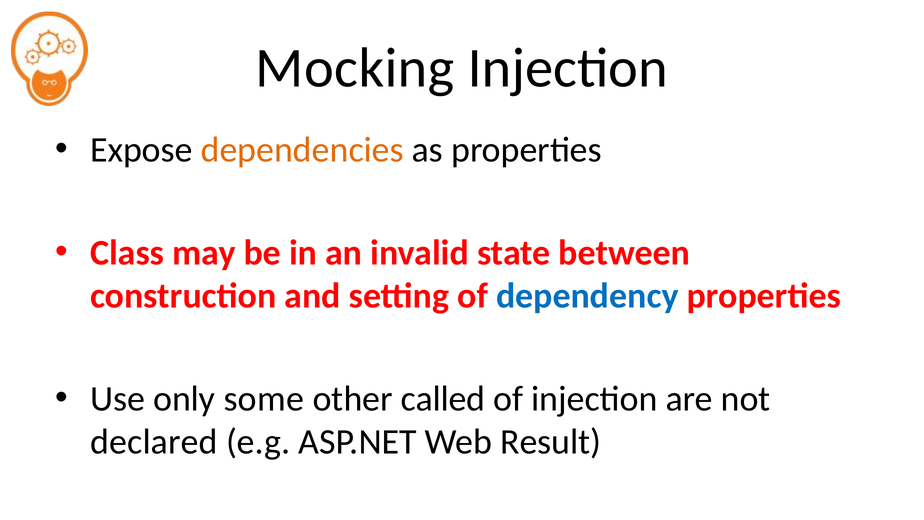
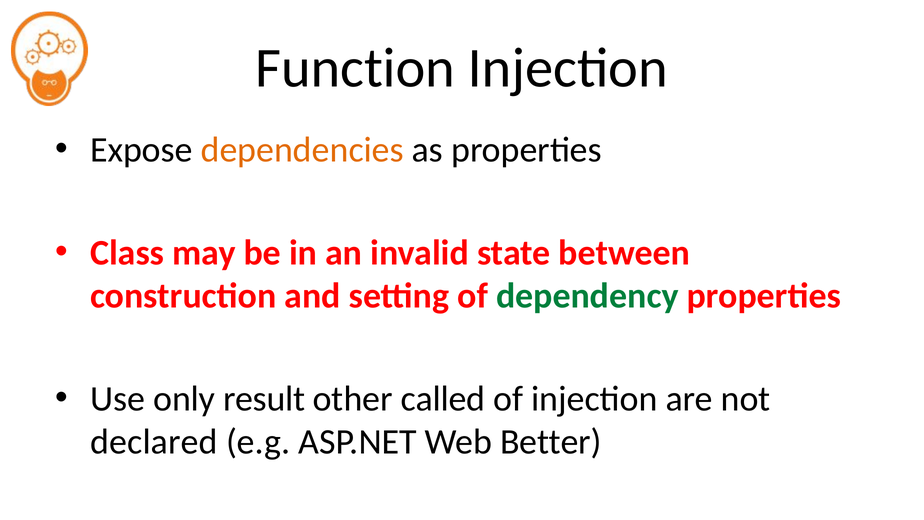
Mocking: Mocking -> Function
dependency colour: blue -> green
some: some -> result
Result: Result -> Better
